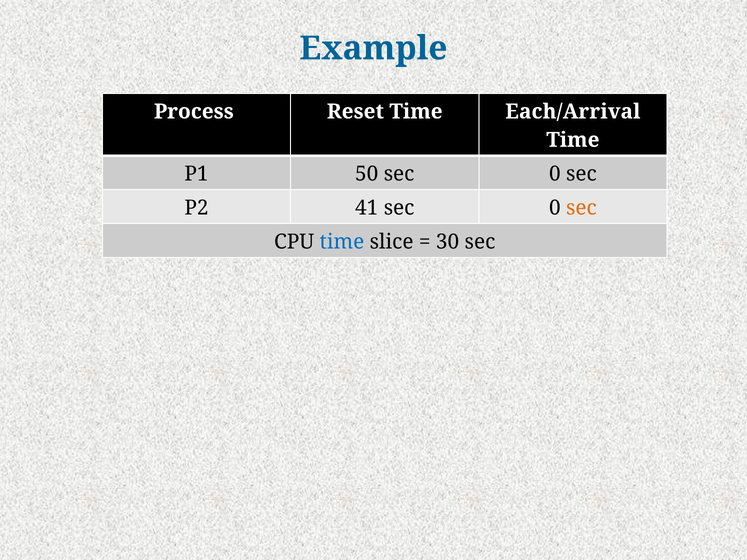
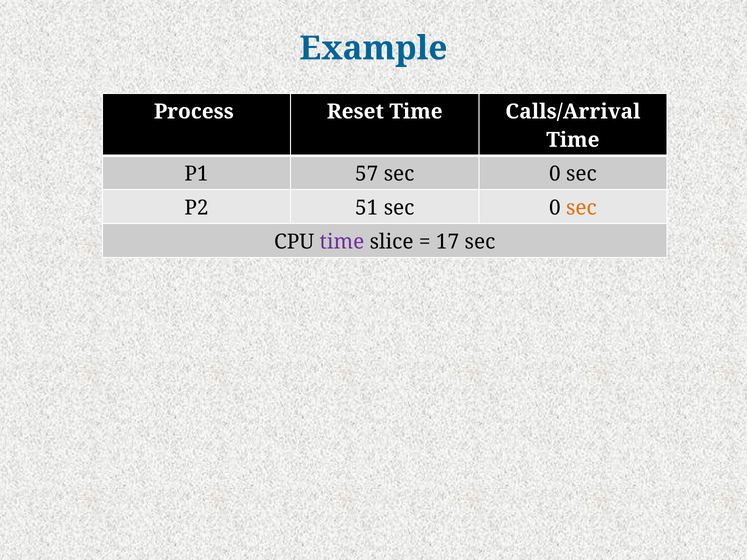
Each/Arrival: Each/Arrival -> Calls/Arrival
50: 50 -> 57
41: 41 -> 51
time at (342, 242) colour: blue -> purple
30: 30 -> 17
